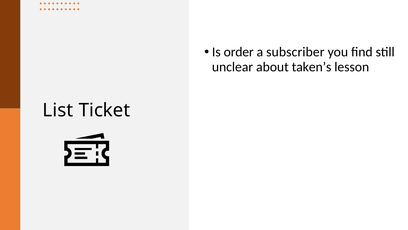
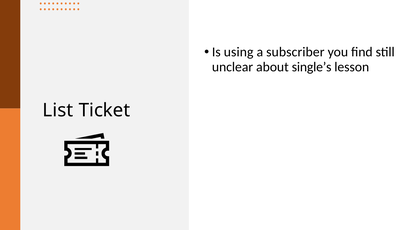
order: order -> using
taken’s: taken’s -> single’s
